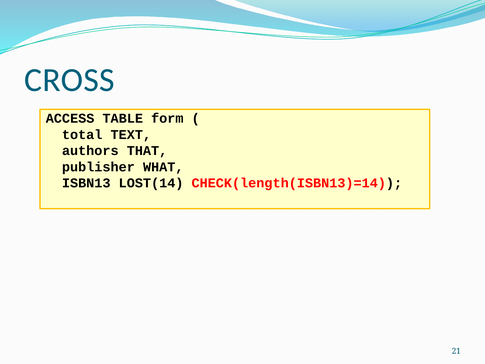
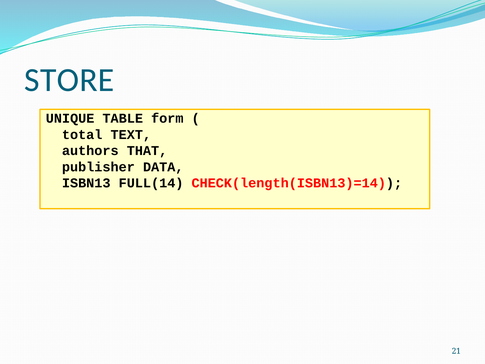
CROSS: CROSS -> STORE
ACCESS: ACCESS -> UNIQUE
WHAT: WHAT -> DATA
LOST(14: LOST(14 -> FULL(14
